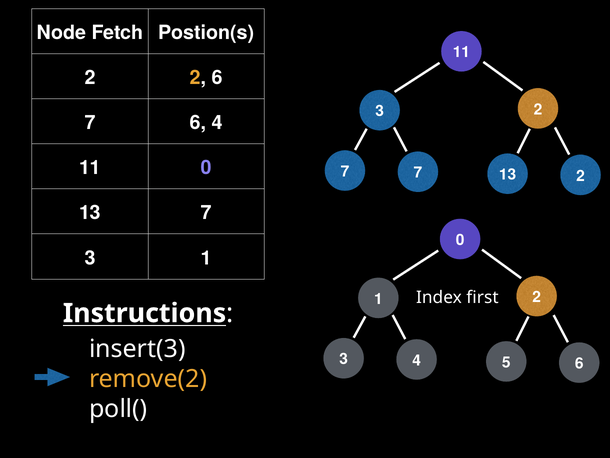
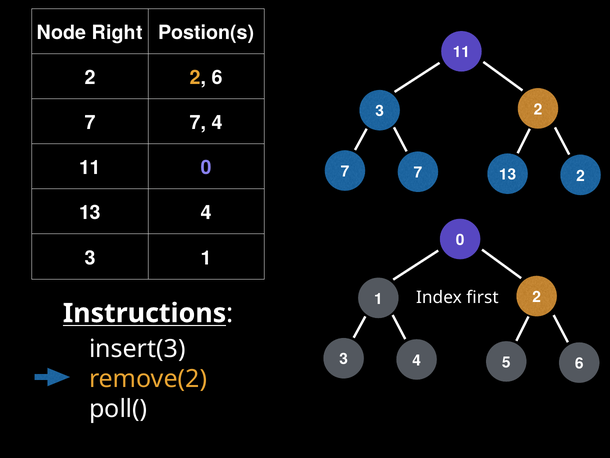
Fetch: Fetch -> Right
7 6: 6 -> 7
7 at (206, 213): 7 -> 4
